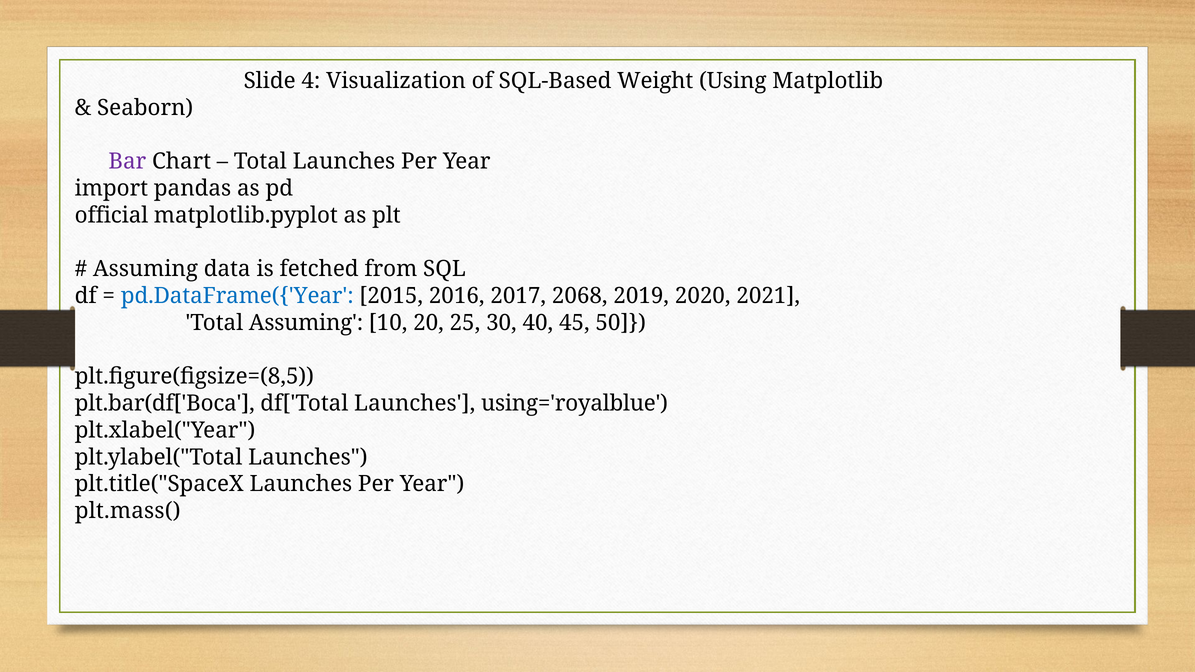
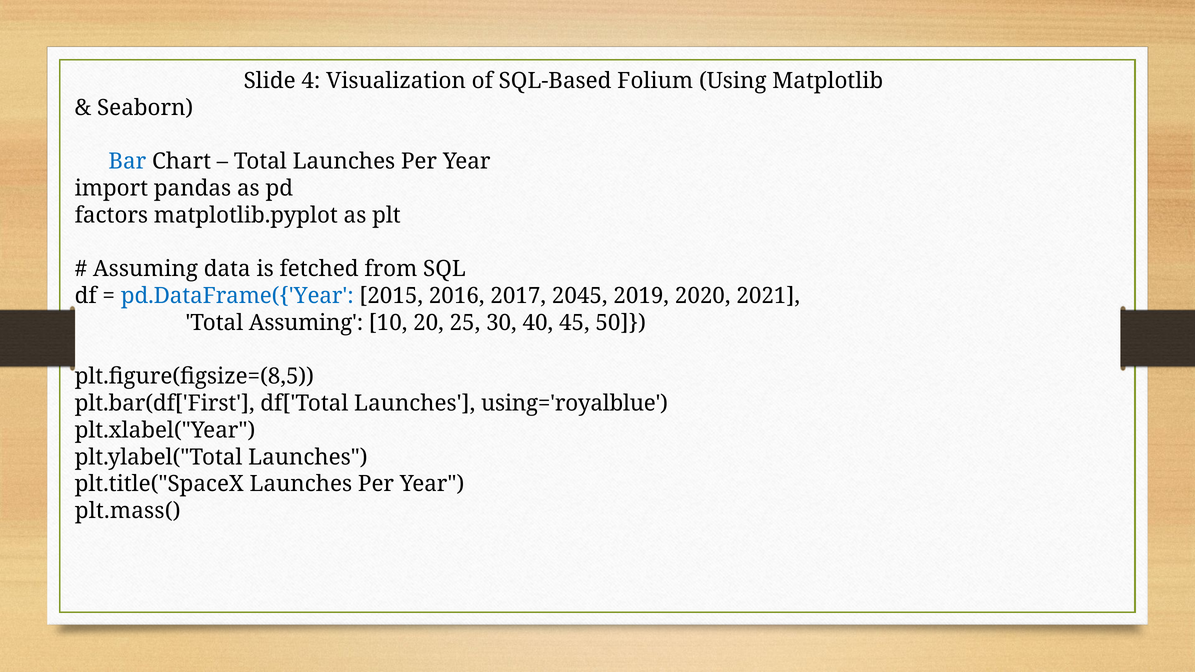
Weight: Weight -> Folium
Bar colour: purple -> blue
official: official -> factors
2068: 2068 -> 2045
plt.bar(df['Boca: plt.bar(df['Boca -> plt.bar(df['First
